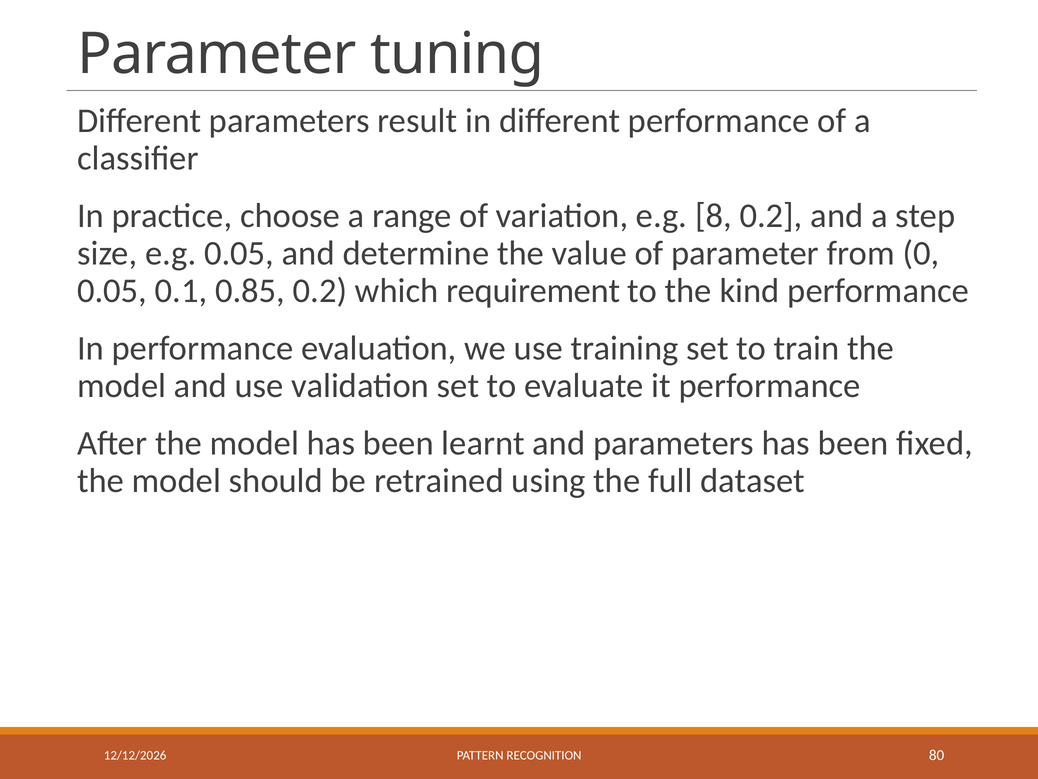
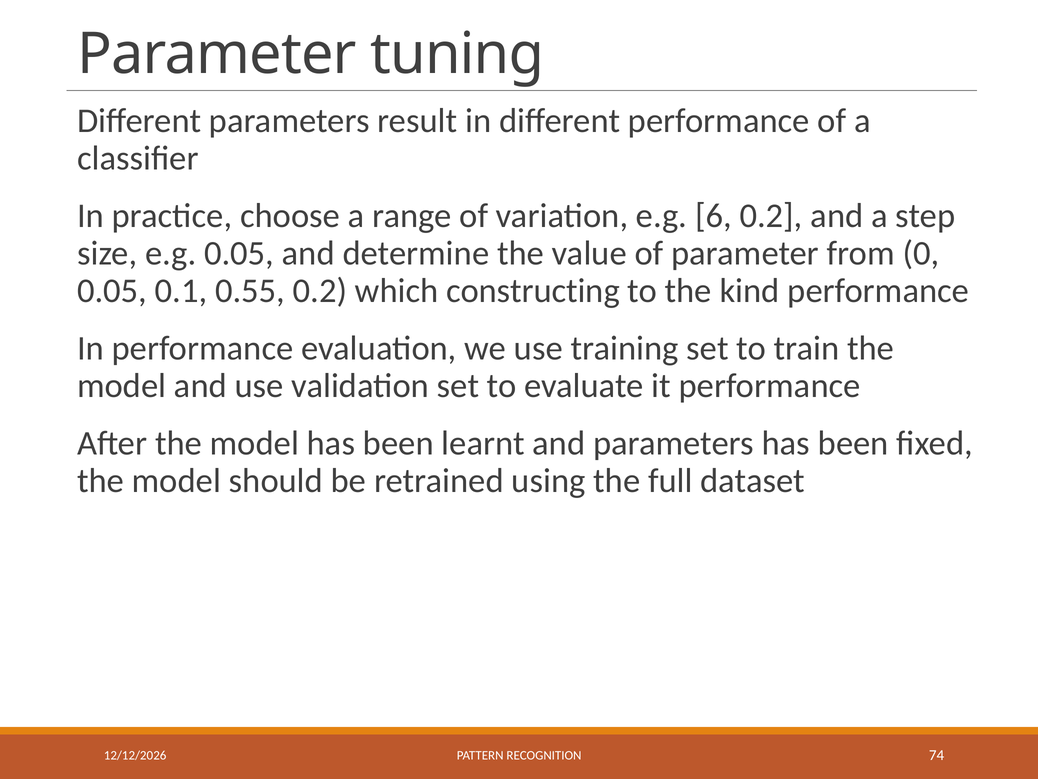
8: 8 -> 6
0.85: 0.85 -> 0.55
requirement: requirement -> constructing
80: 80 -> 74
